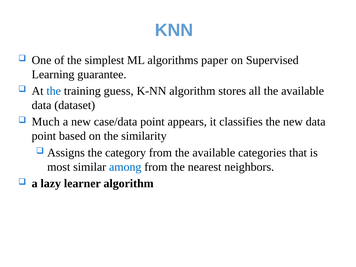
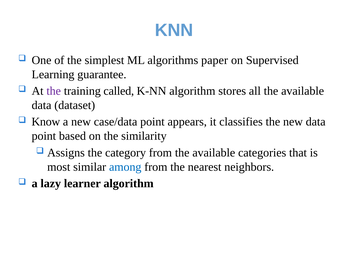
the at (54, 91) colour: blue -> purple
guess: guess -> called
Much: Much -> Know
